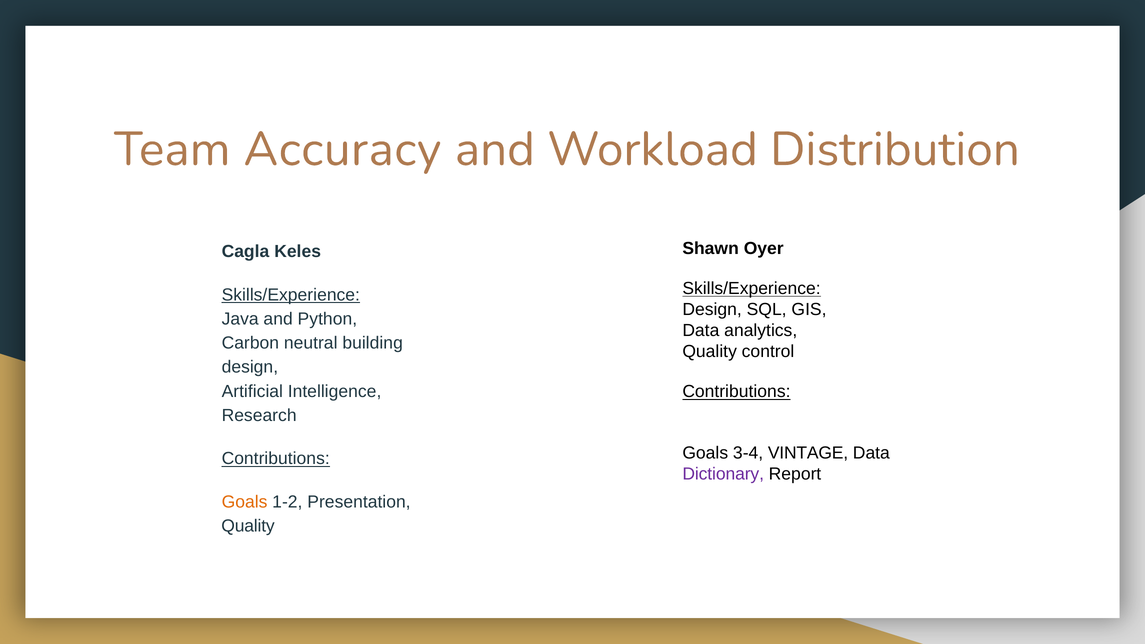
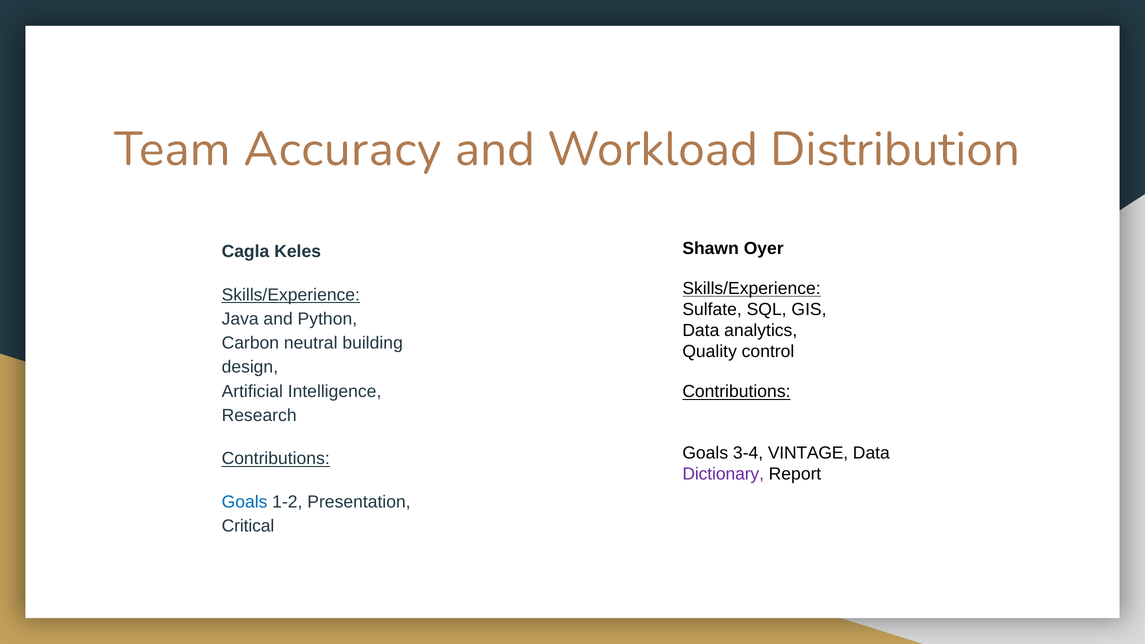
Design at (712, 310): Design -> Sulfate
Goals at (245, 502) colour: orange -> blue
Quality at (248, 526): Quality -> Critical
